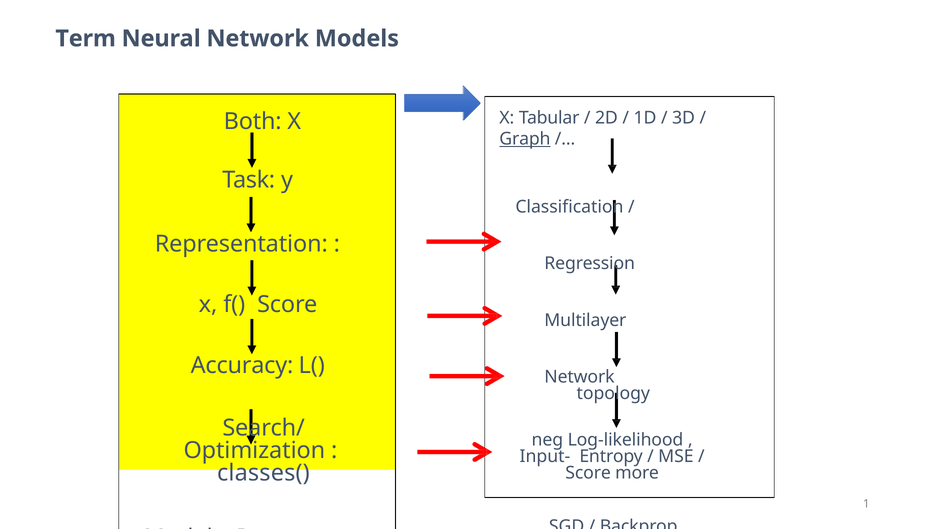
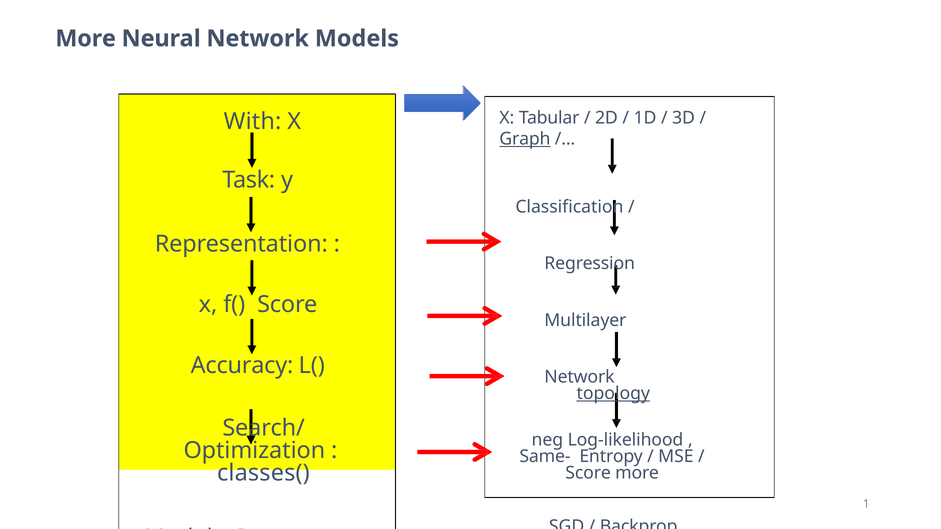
Term at (86, 39): Term -> More
Both: Both -> With
topology underline: none -> present
Input-: Input- -> Same-
